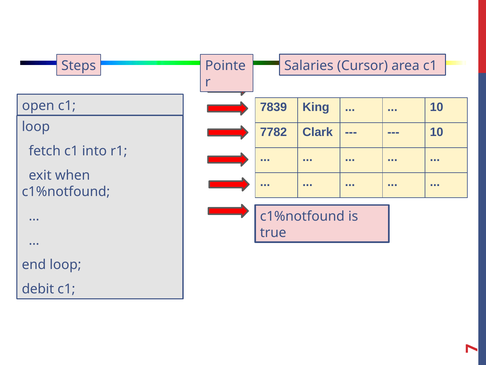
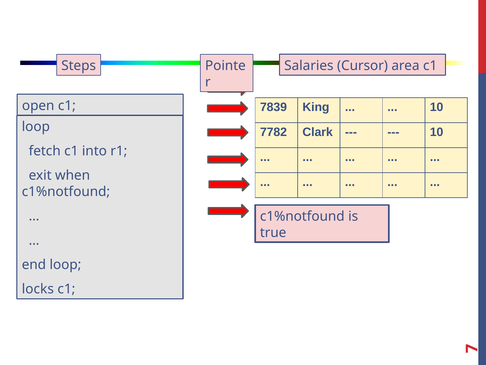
debit: debit -> locks
